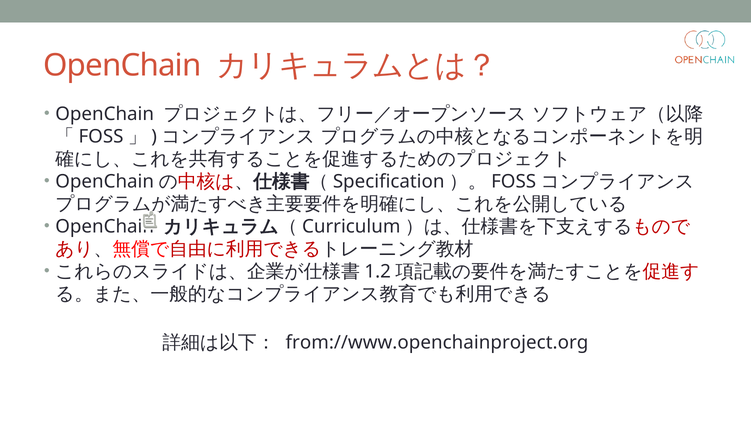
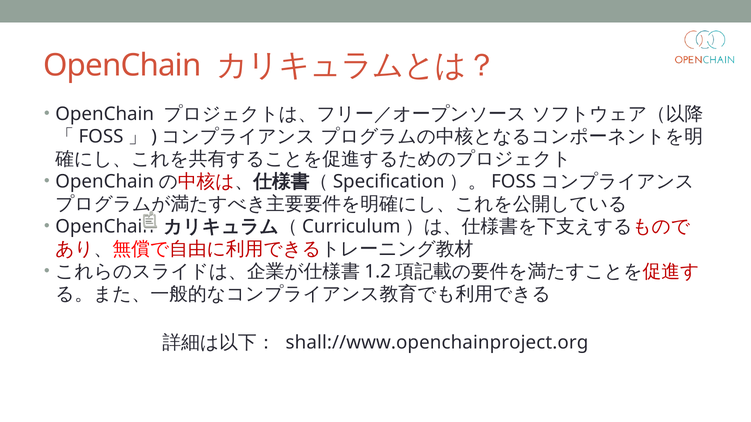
from://www.openchainproject.org: from://www.openchainproject.org -> shall://www.openchainproject.org
